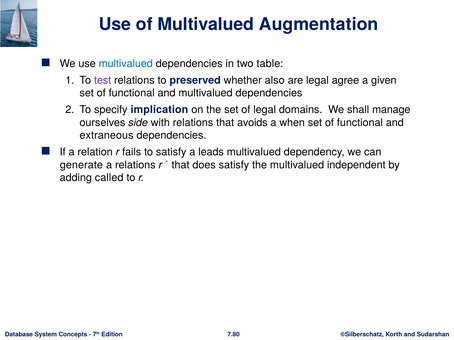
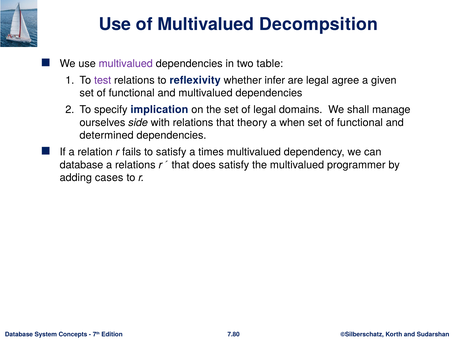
Augmentation: Augmentation -> Decompsition
multivalued at (126, 64) colour: blue -> purple
preserved: preserved -> reflexivity
also: also -> infer
avoids: avoids -> theory
extraneous: extraneous -> determined
leads: leads -> times
generate at (81, 165): generate -> database
independent: independent -> programmer
called: called -> cases
